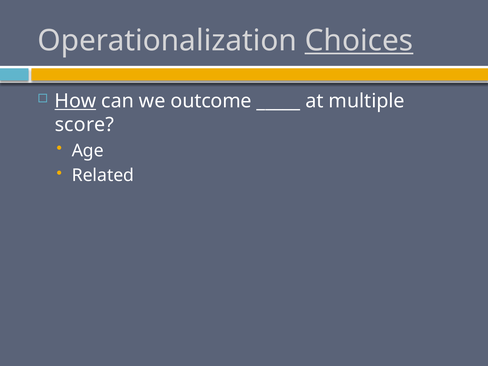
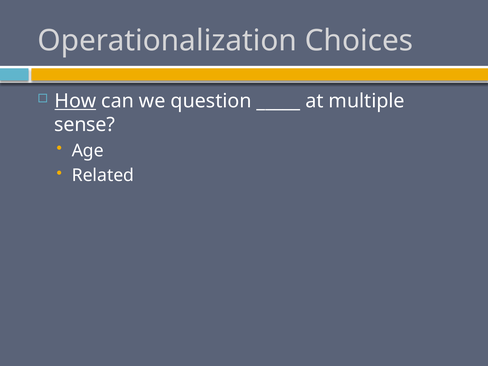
Choices underline: present -> none
outcome: outcome -> question
score: score -> sense
